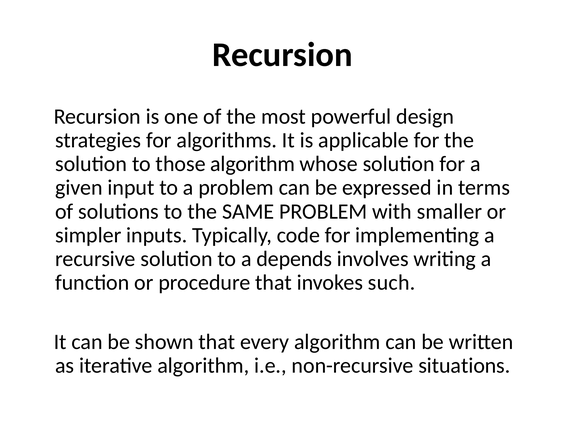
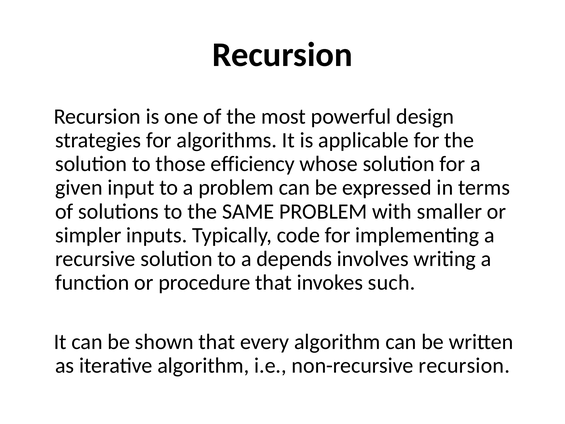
those algorithm: algorithm -> efficiency
non-recursive situations: situations -> recursion
